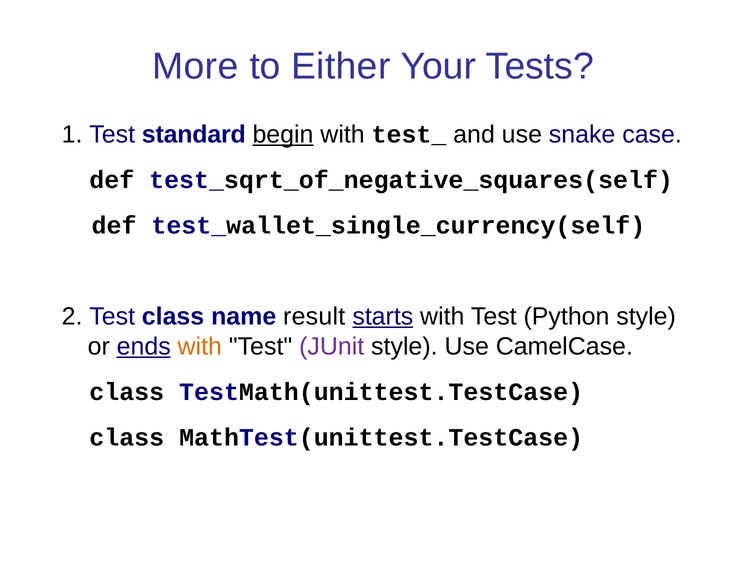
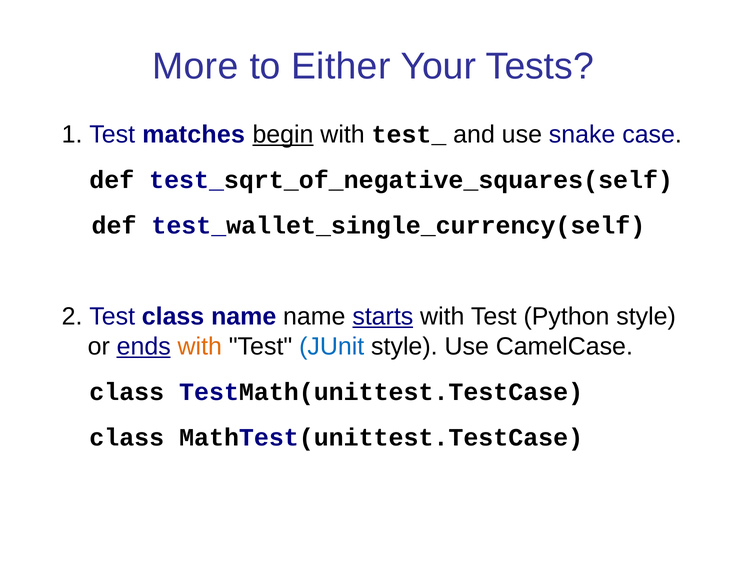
standard: standard -> matches
name result: result -> name
JUnit colour: purple -> blue
